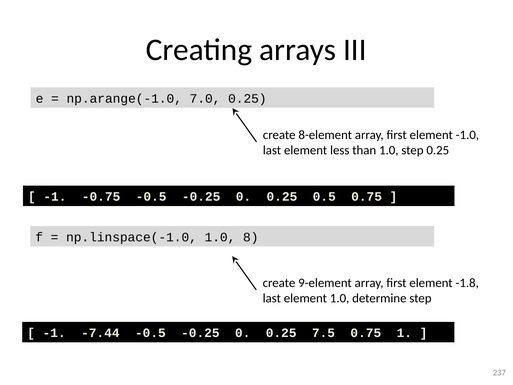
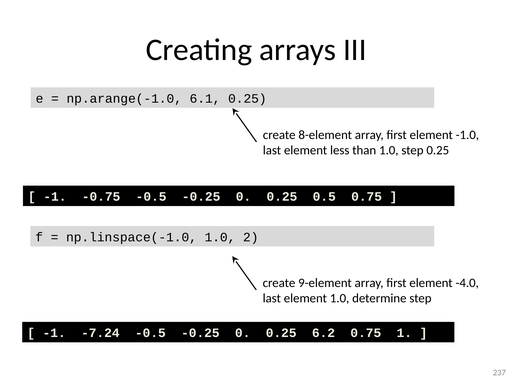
7.0: 7.0 -> 6.1
8: 8 -> 2
-1.8: -1.8 -> -4.0
-7.44: -7.44 -> -7.24
7.5: 7.5 -> 6.2
